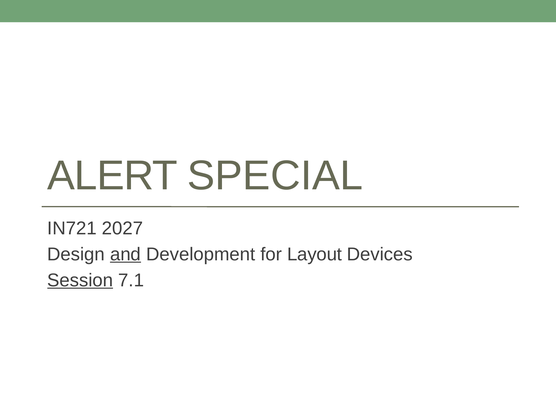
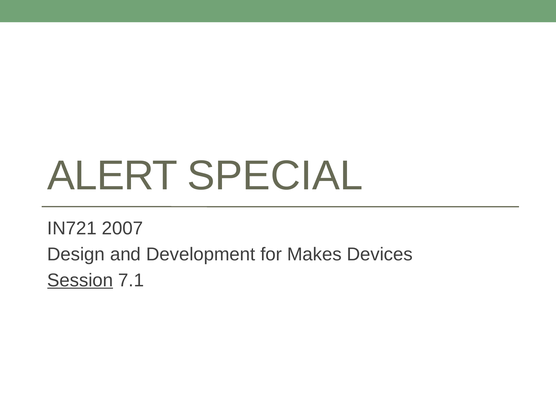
2027: 2027 -> 2007
and underline: present -> none
Layout: Layout -> Makes
